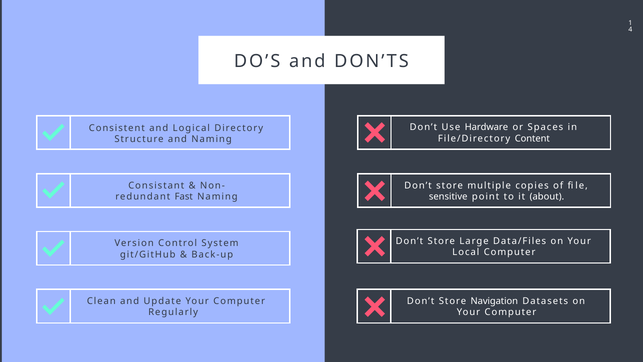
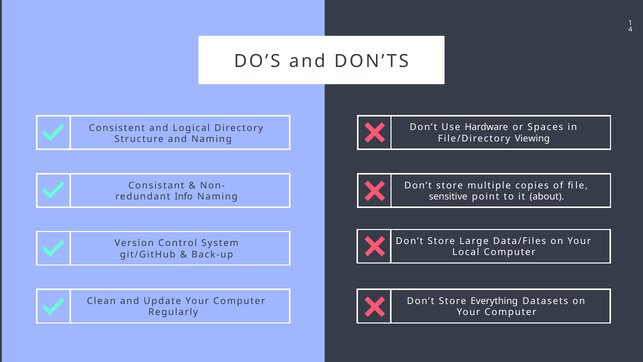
Content: Content -> Viewing
Fast: Fast -> Info
Navigation: Navigation -> Everything
